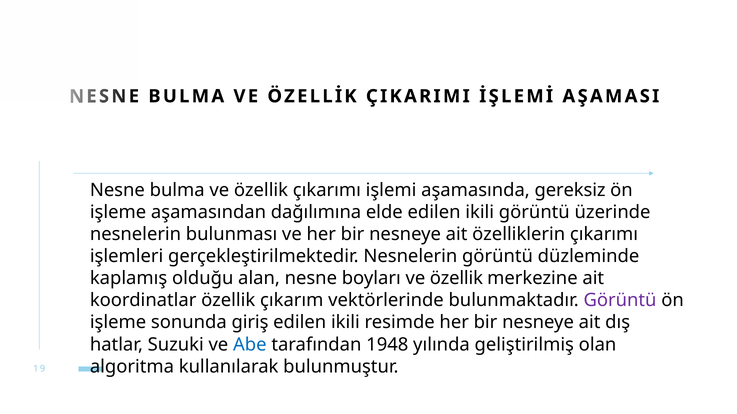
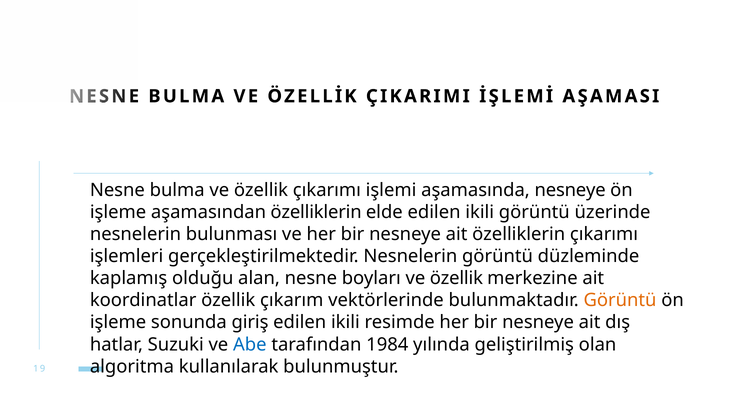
aşamasında gereksiz: gereksiz -> nesneye
aşamasından dağılımına: dağılımına -> özelliklerin
Görüntü at (620, 301) colour: purple -> orange
1948: 1948 -> 1984
